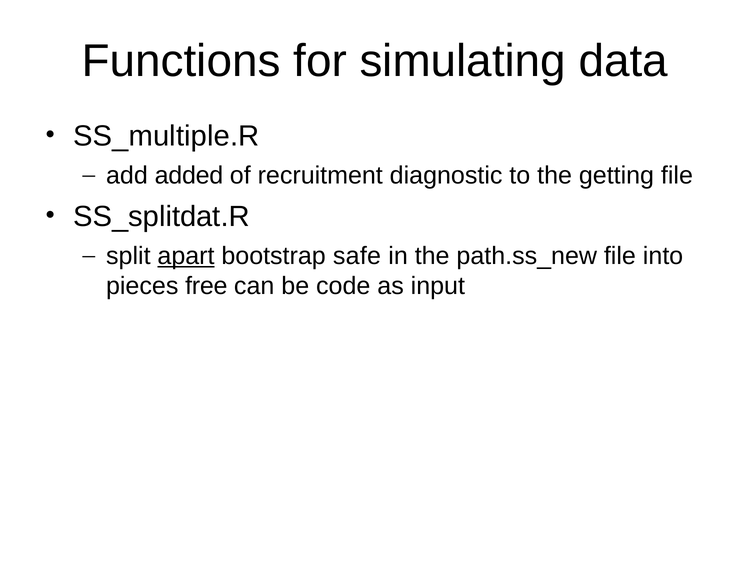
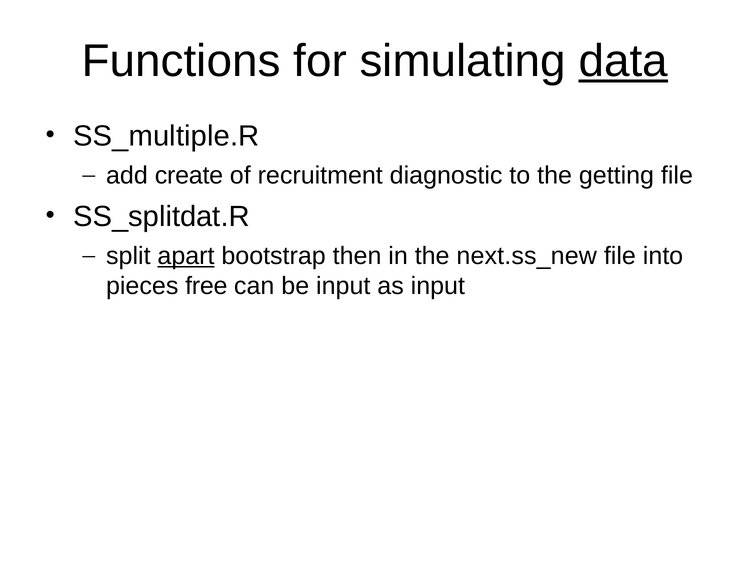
data underline: none -> present
added: added -> create
safe: safe -> then
path.ss_new: path.ss_new -> next.ss_new
be code: code -> input
